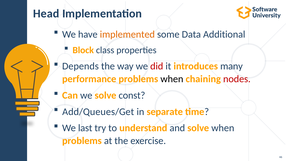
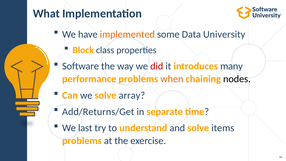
Head: Head -> What
Additional: Additional -> University
Depends: Depends -> Software
when at (172, 79) colour: black -> orange
nodes colour: red -> black
const: const -> array
Add/Queues/Get: Add/Queues/Get -> Add/Returns/Get
solve when: when -> items
